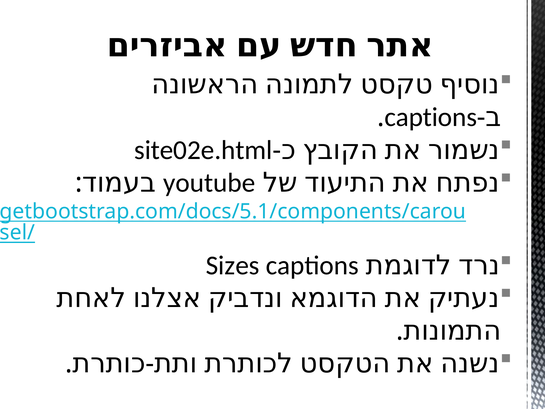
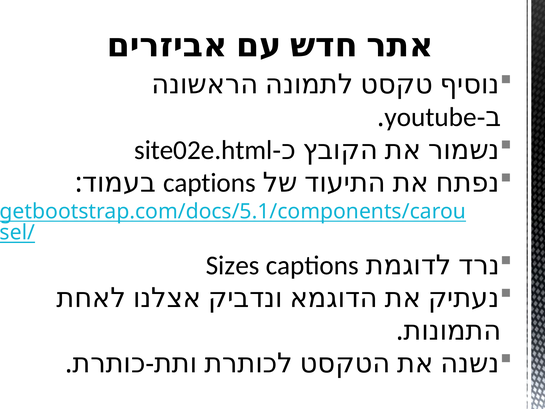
captions at (431, 117): captions -> youtube
youtube at (209, 183): youtube -> captions
